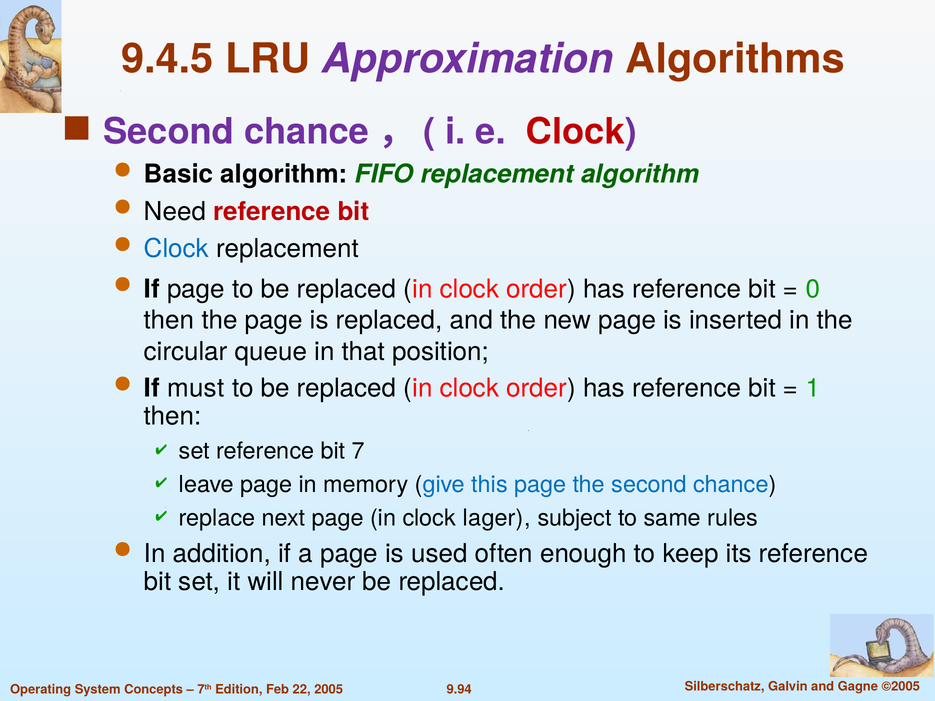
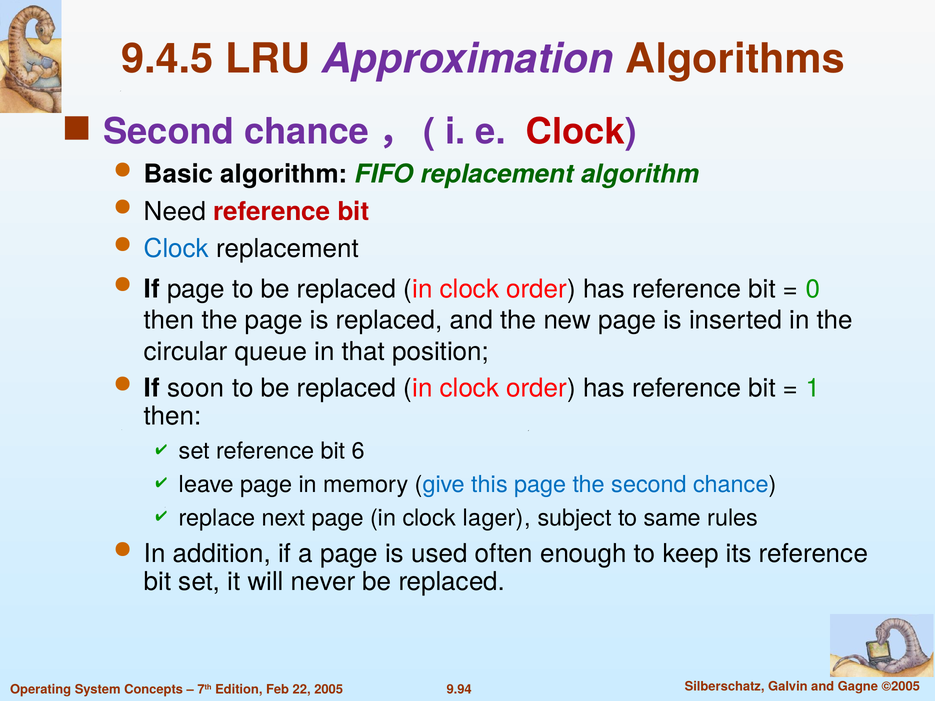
must: must -> soon
7: 7 -> 6
